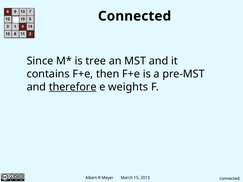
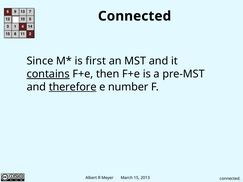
tree: tree -> first
contains underline: none -> present
weights: weights -> number
